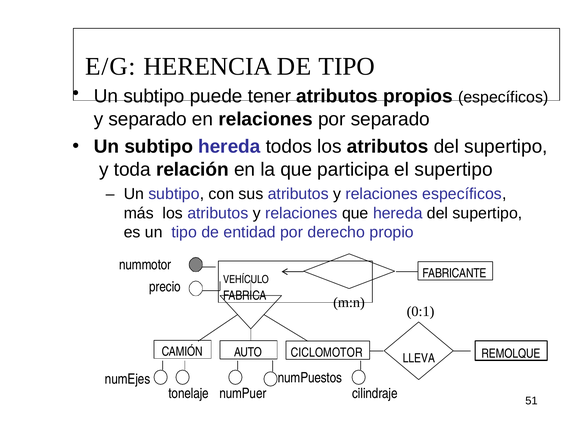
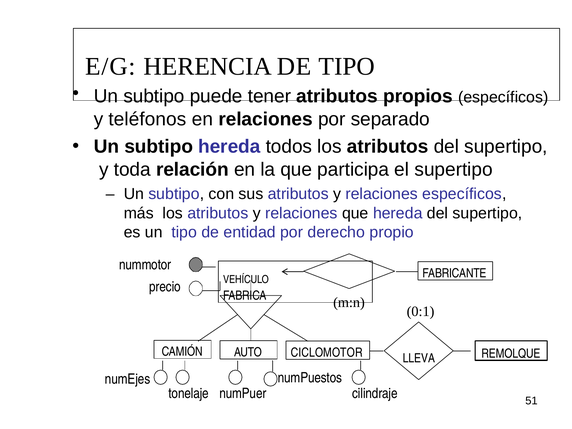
y separado: separado -> teléfonos
